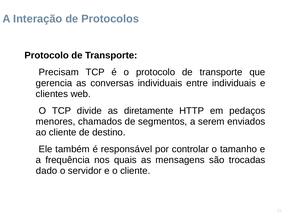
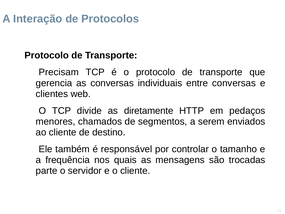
entre individuais: individuais -> conversas
dado: dado -> parte
